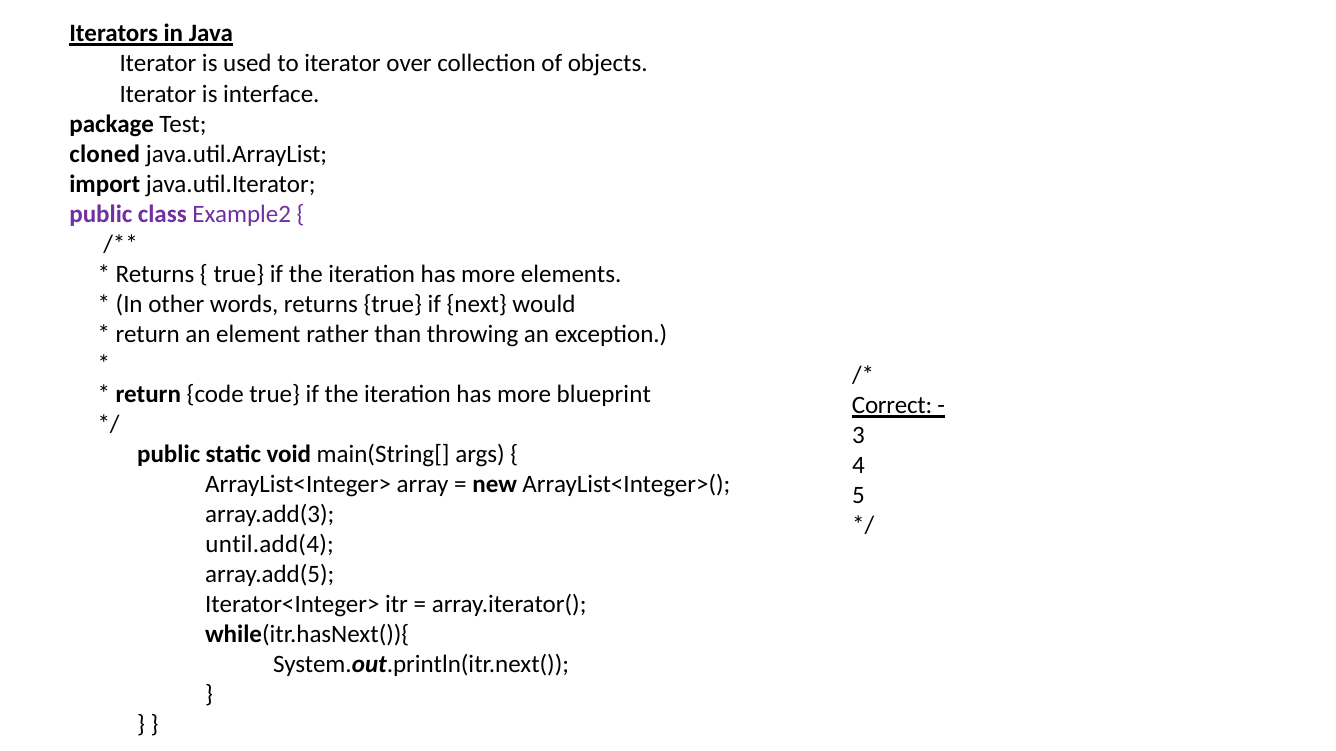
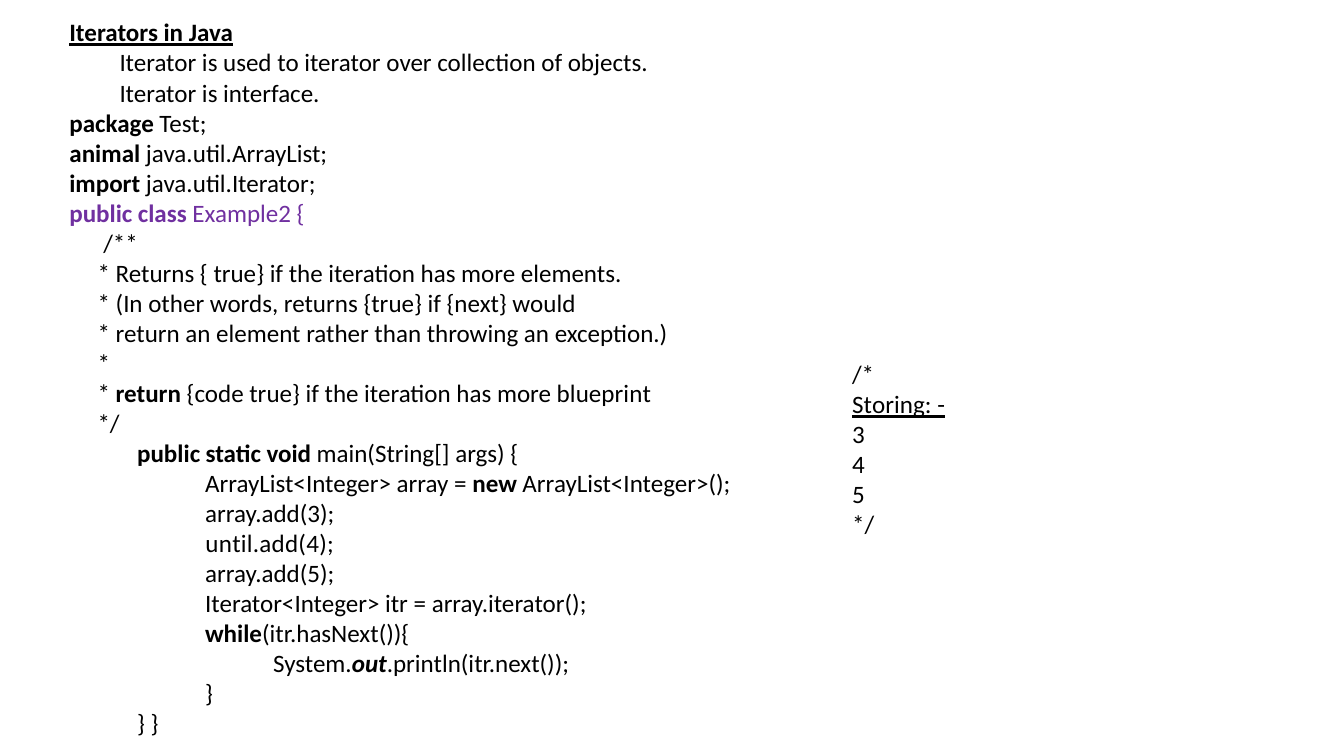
cloned: cloned -> animal
Correct: Correct -> Storing
